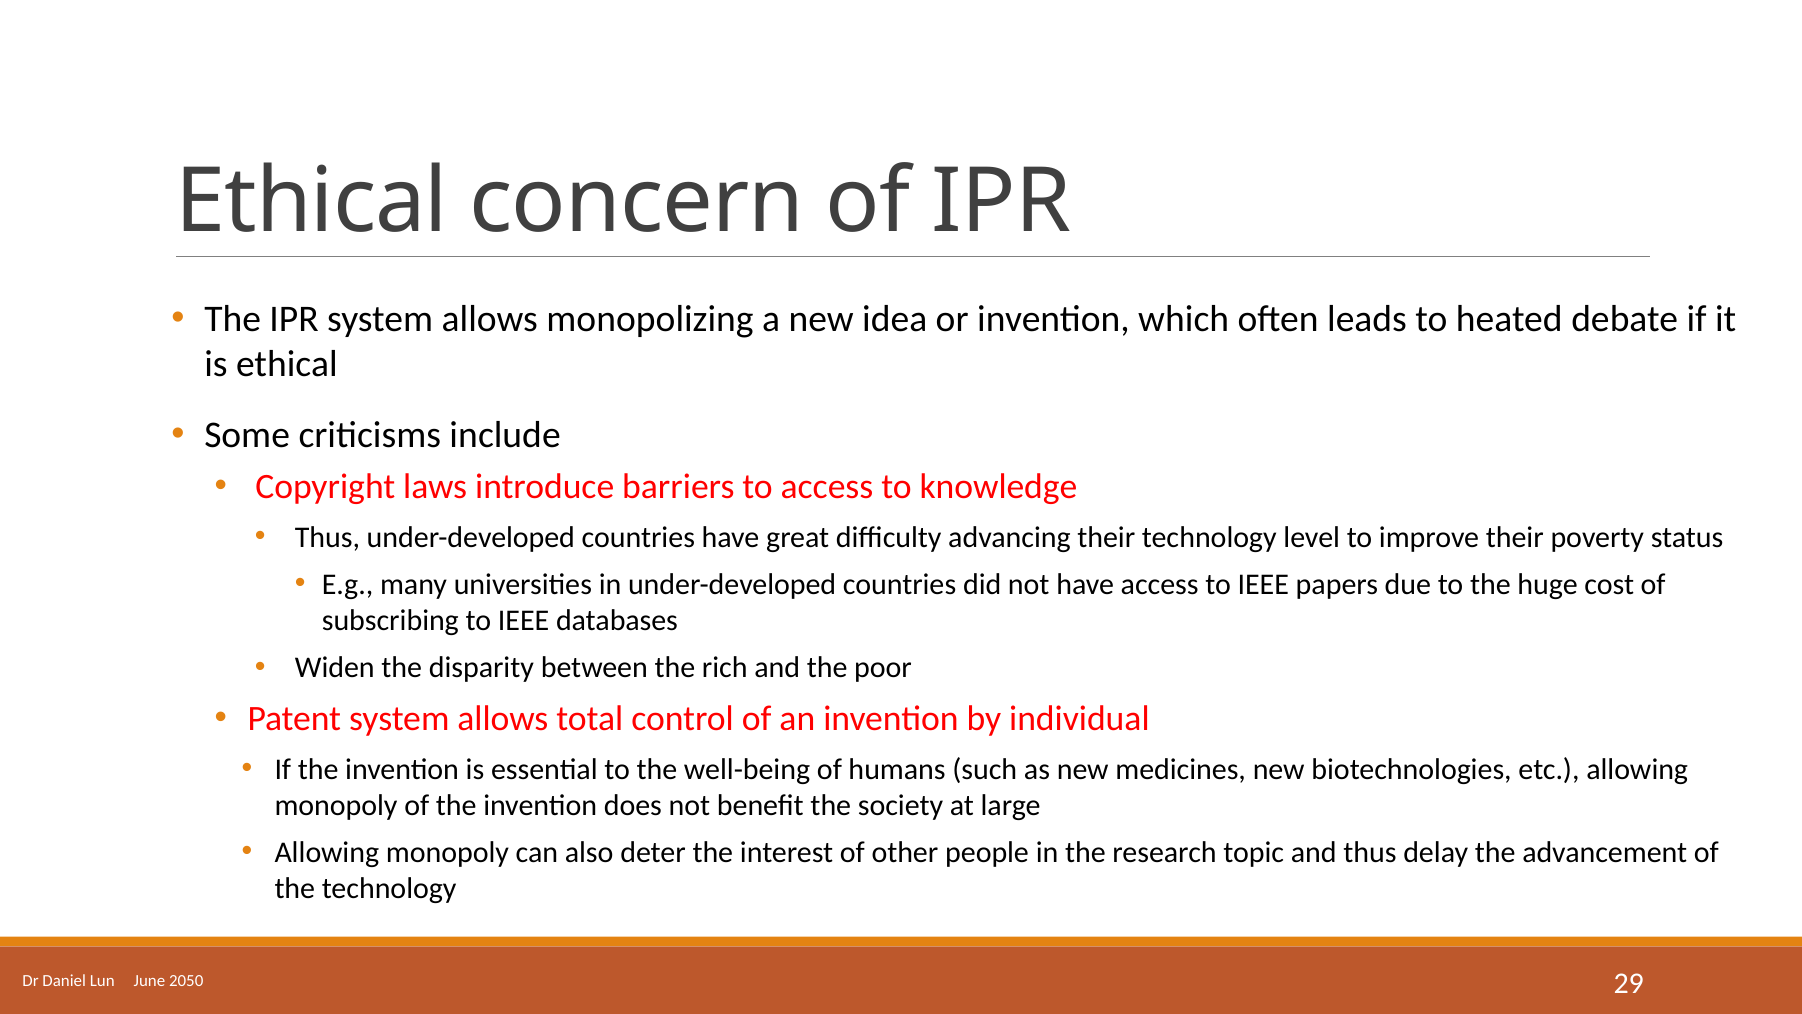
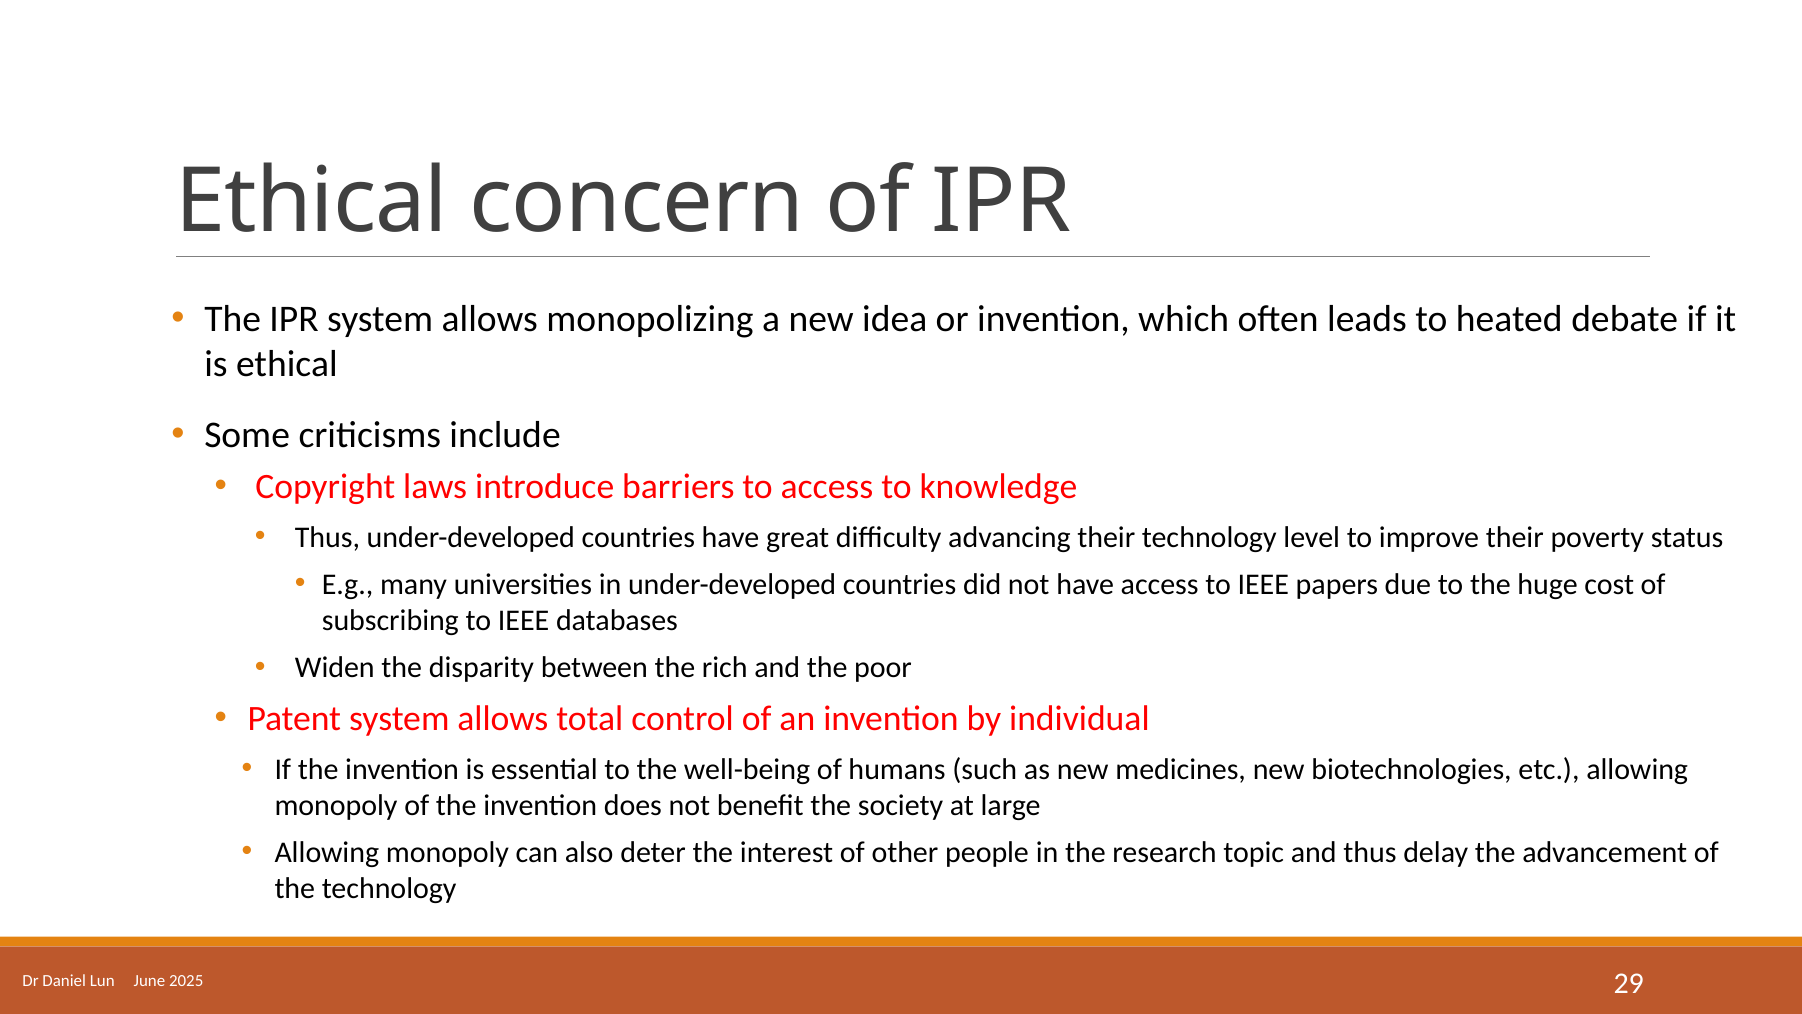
2050: 2050 -> 2025
